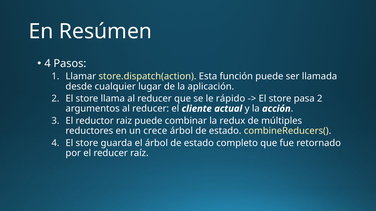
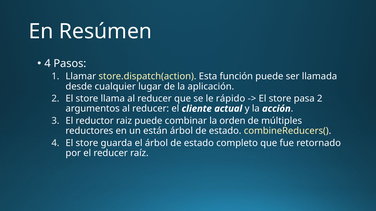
redux: redux -> orden
crece: crece -> están
